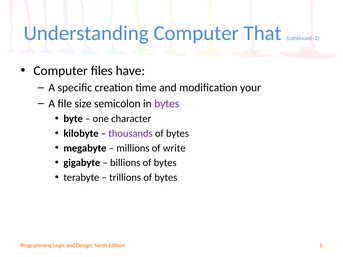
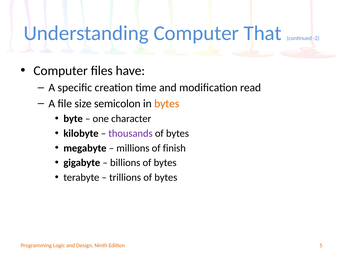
your: your -> read
bytes at (167, 104) colour: purple -> orange
write: write -> finish
